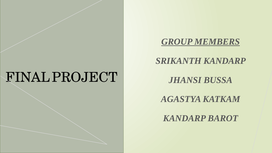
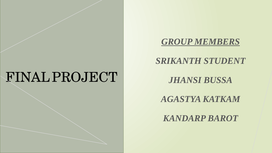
SRIKANTH KANDARP: KANDARP -> STUDENT
